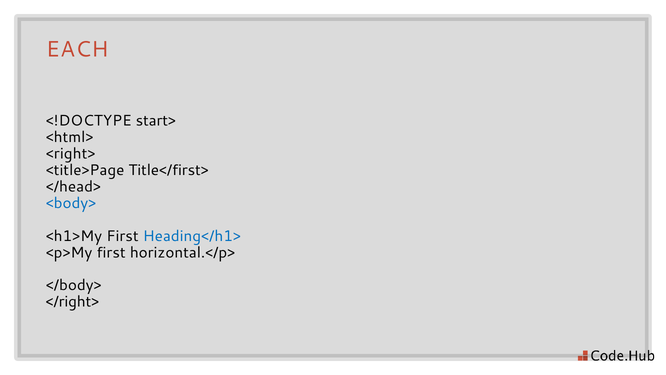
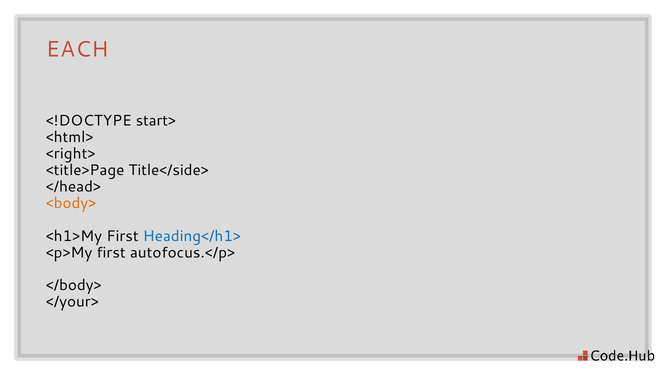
Title</first>: Title</first> -> Title</side>
<body> colour: blue -> orange
horizontal.</p>: horizontal.</p> -> autofocus.</p>
</right>: </right> -> </your>
